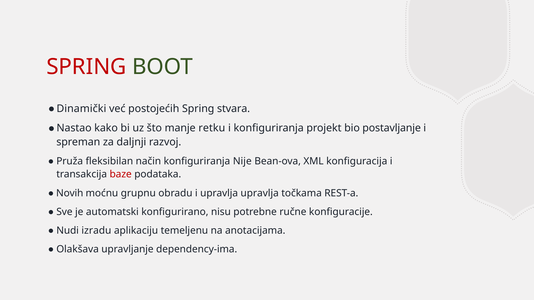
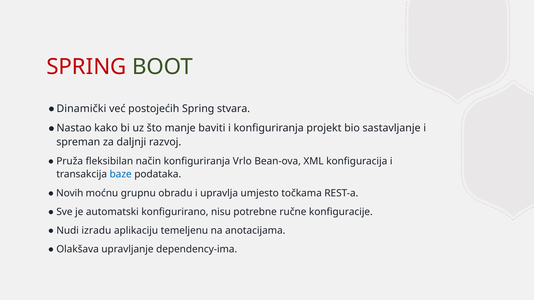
retku: retku -> baviti
postavljanje: postavljanje -> sastavljanje
Nije: Nije -> Vrlo
baze colour: red -> blue
upravlja upravlja: upravlja -> umjesto
